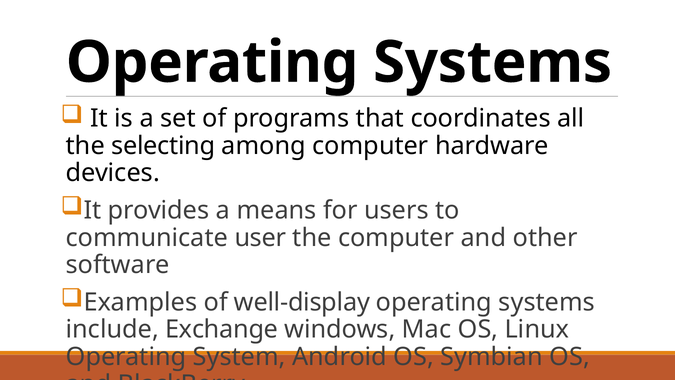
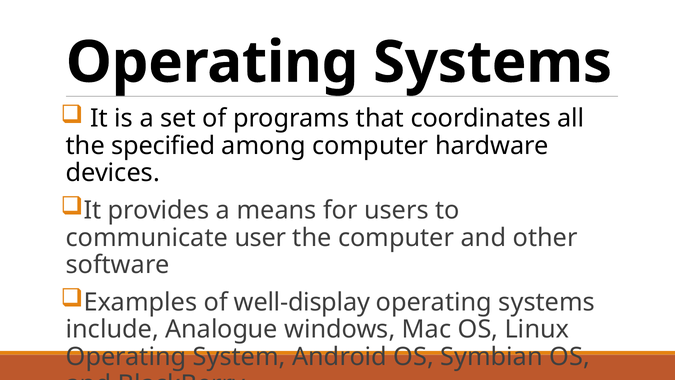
selecting: selecting -> specified
Exchange: Exchange -> Analogue
